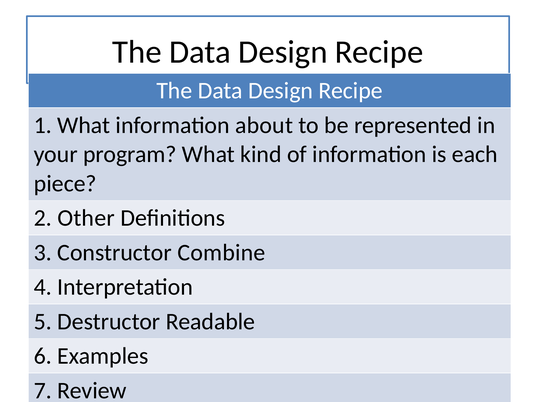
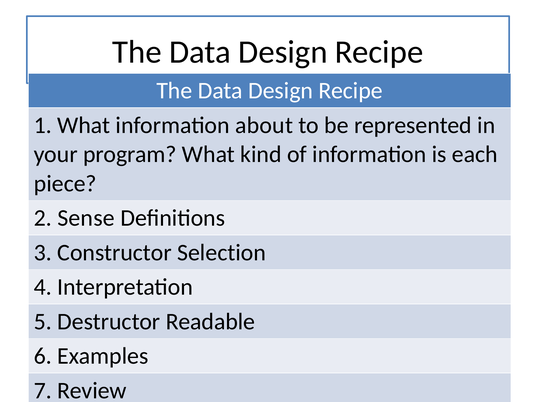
Other: Other -> Sense
Combine: Combine -> Selection
